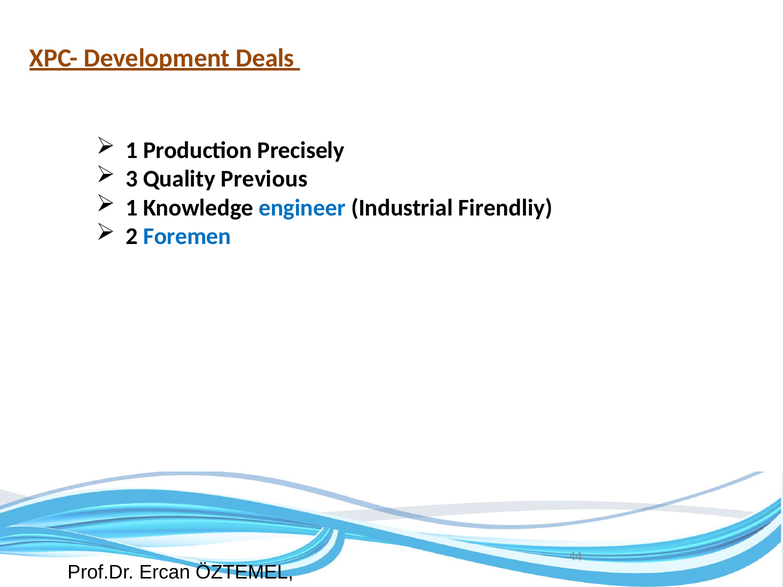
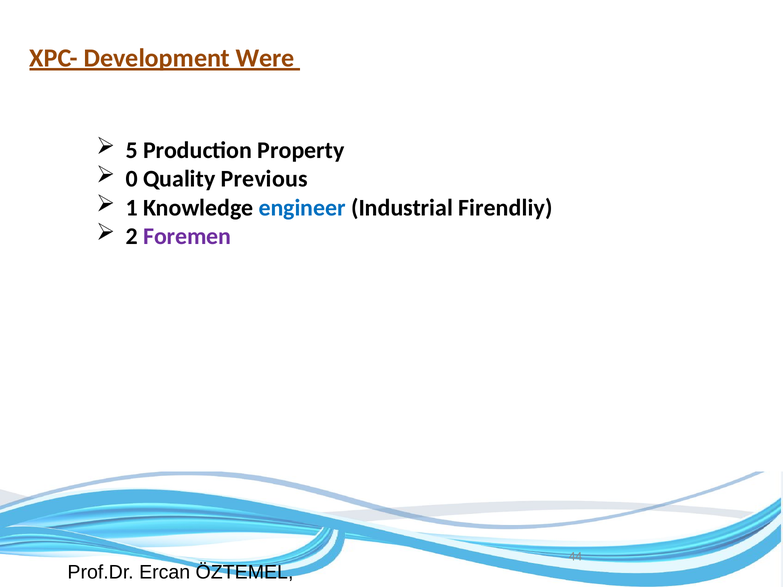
Deals: Deals -> Were
1 at (132, 150): 1 -> 5
Precisely: Precisely -> Property
3: 3 -> 0
Foremen colour: blue -> purple
